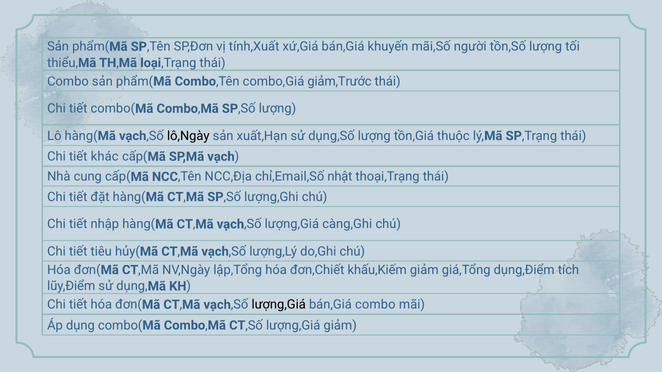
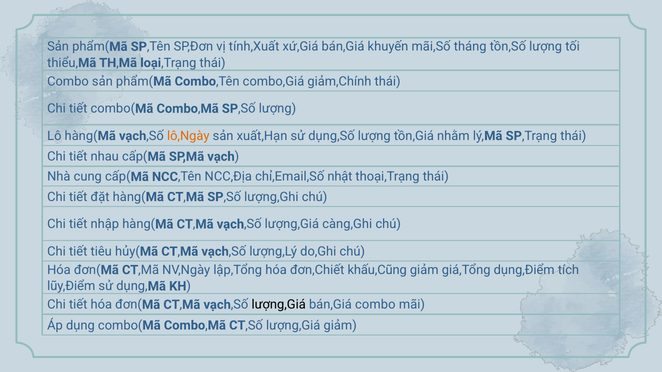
người: người -> tháng
giảm,Trước: giảm,Trước -> giảm,Chính
lô,Ngày colour: black -> orange
thuộc: thuộc -> nhằm
khác: khác -> nhau
khấu,Kiếm: khấu,Kiếm -> khấu,Cũng
